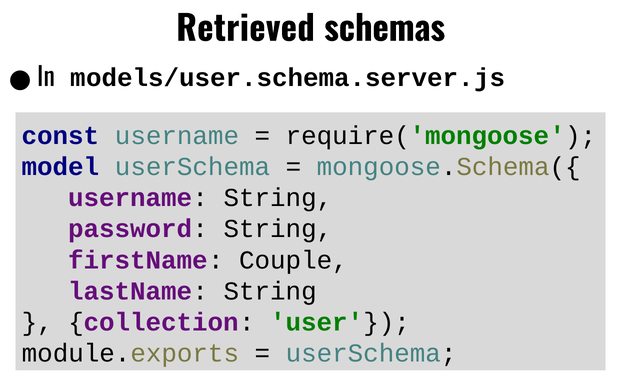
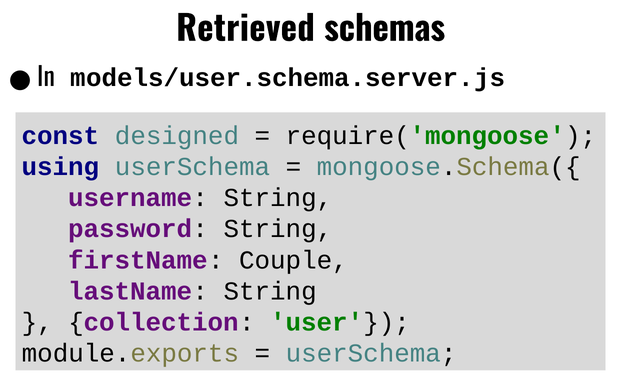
const username: username -> designed
model: model -> using
